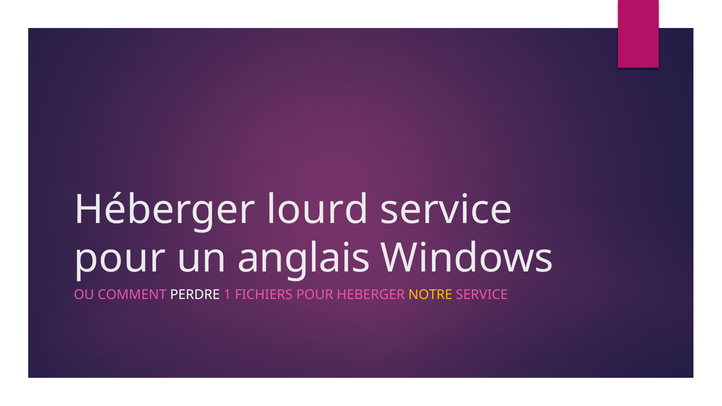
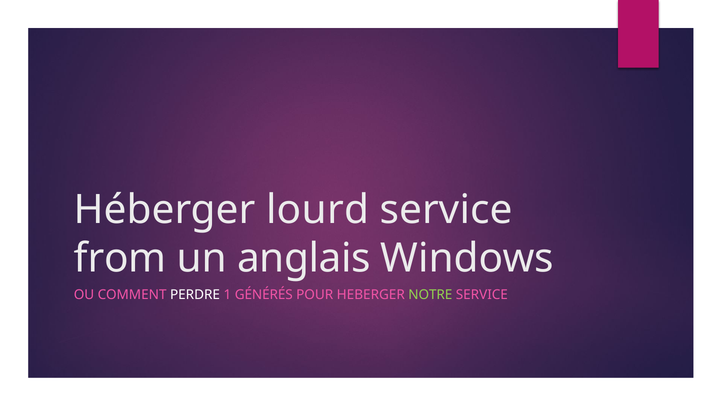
pour at (120, 259): pour -> from
FICHIERS: FICHIERS -> GÉNÉRÉS
NOTRE colour: yellow -> light green
